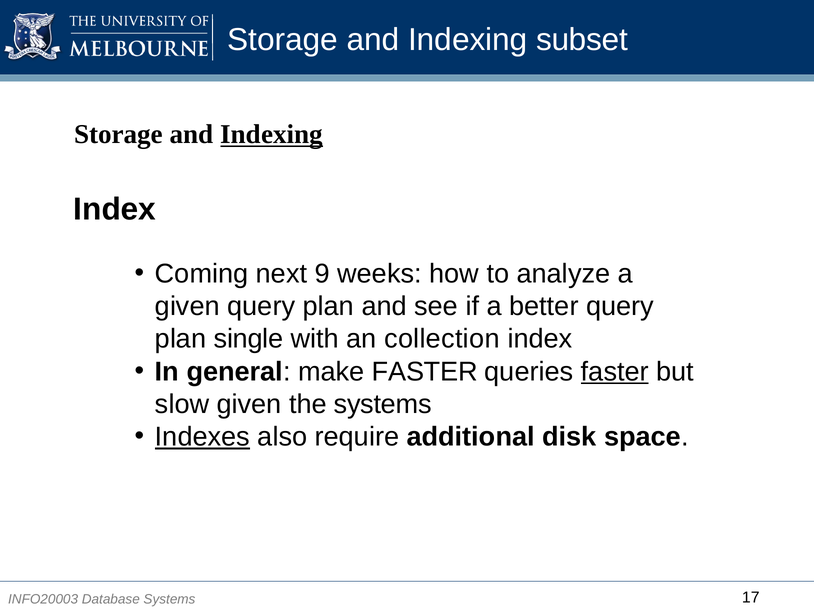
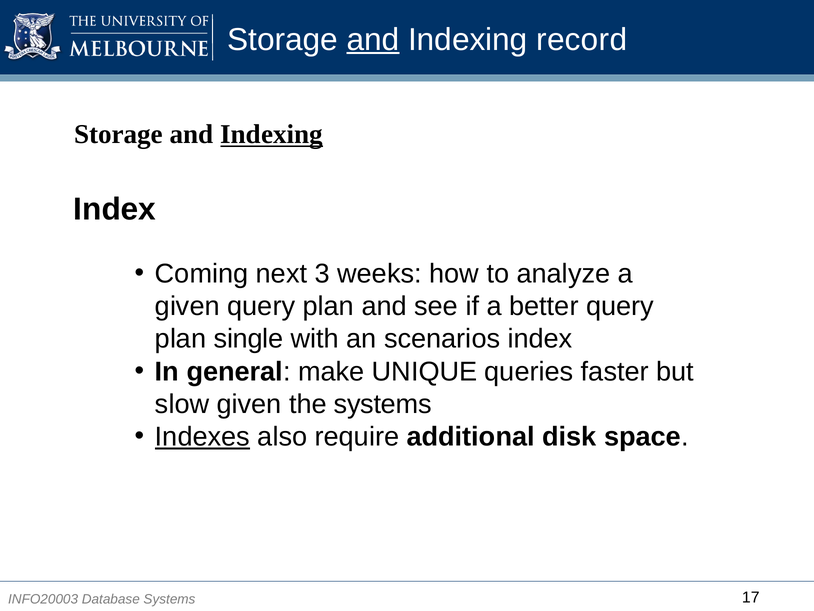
and at (373, 40) underline: none -> present
subset: subset -> record
9: 9 -> 3
collection: collection -> scenarios
make FASTER: FASTER -> UNIQUE
faster at (615, 371) underline: present -> none
